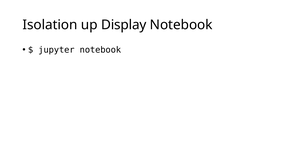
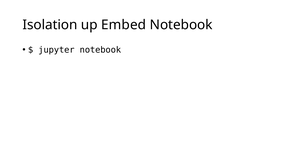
Display: Display -> Embed
